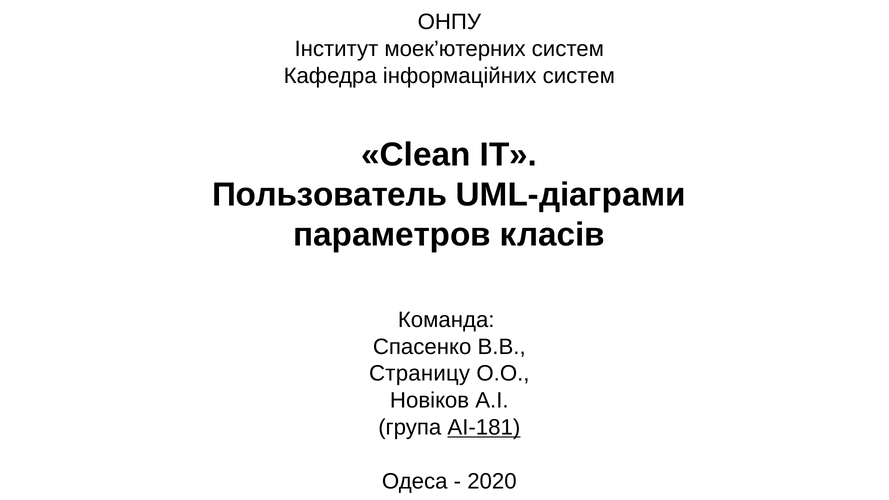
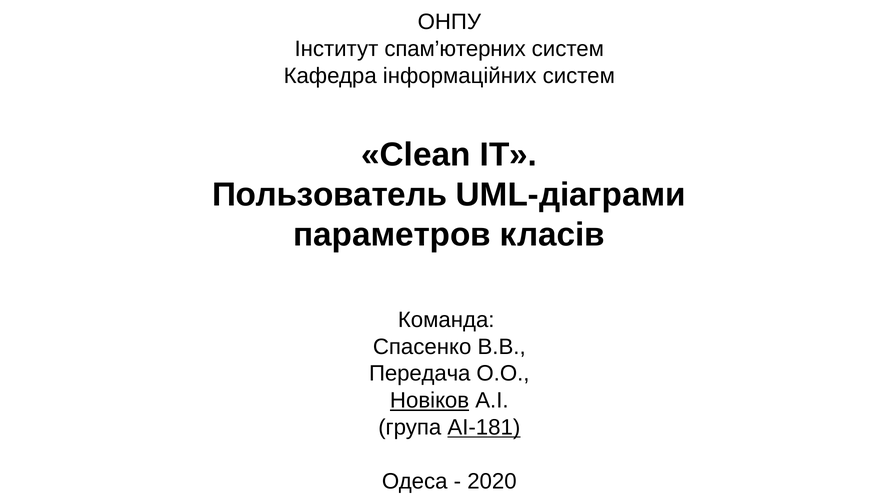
моек’ютерних: моек’ютерних -> спам’ютерних
Страницу: Страницу -> Передача
Новіков underline: none -> present
